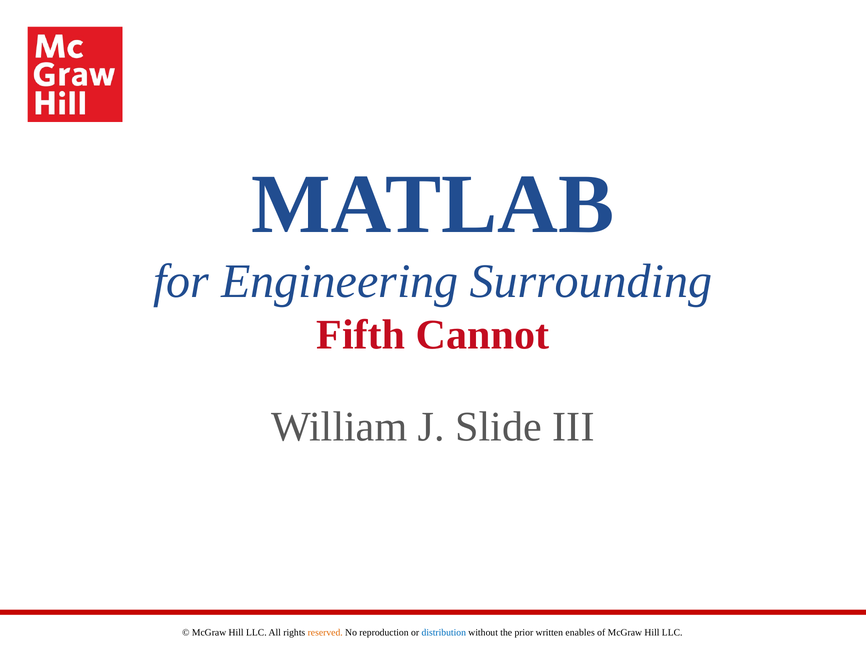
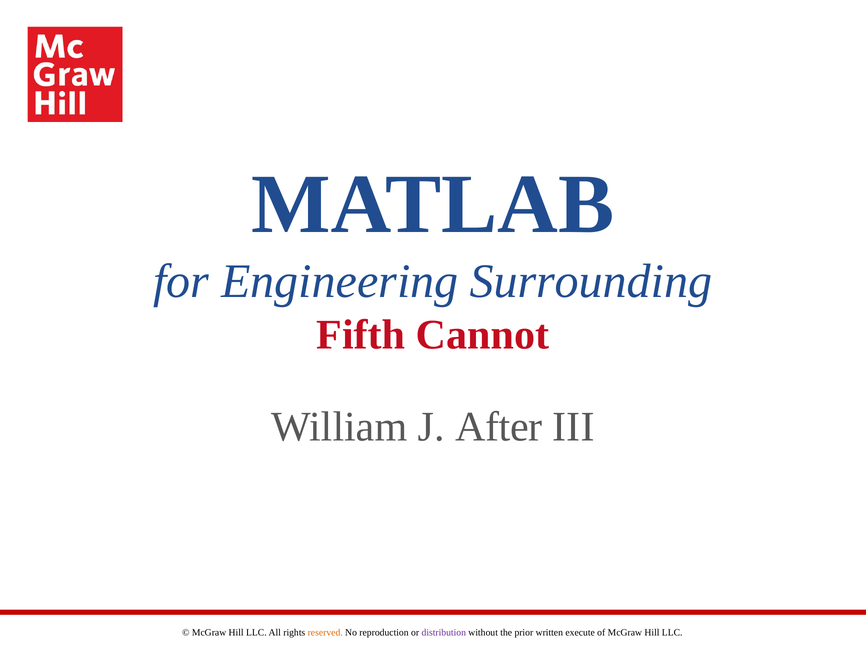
Slide: Slide -> After
distribution colour: blue -> purple
enables: enables -> execute
